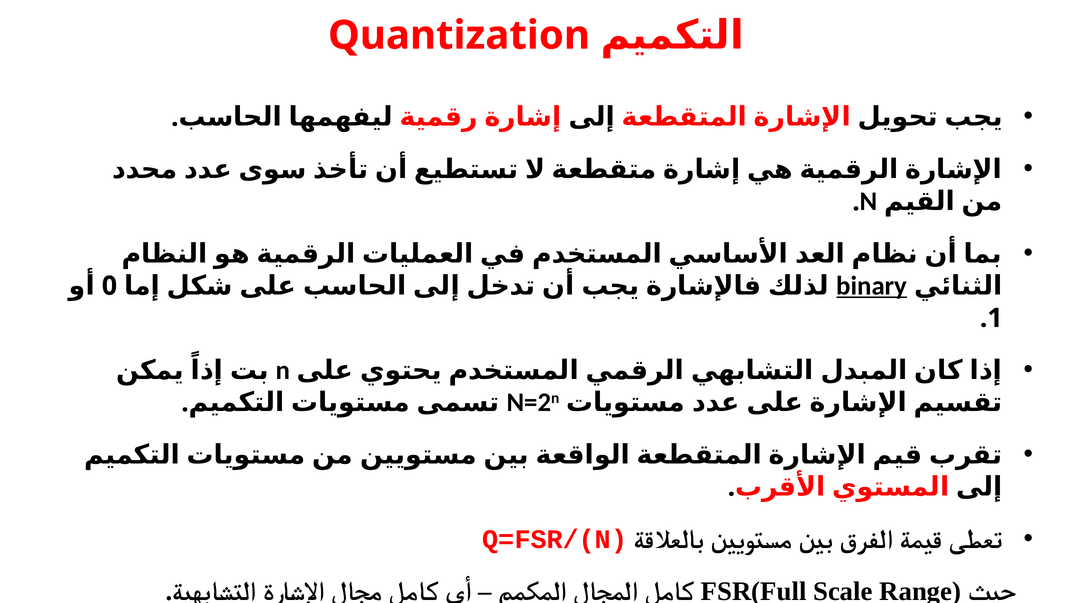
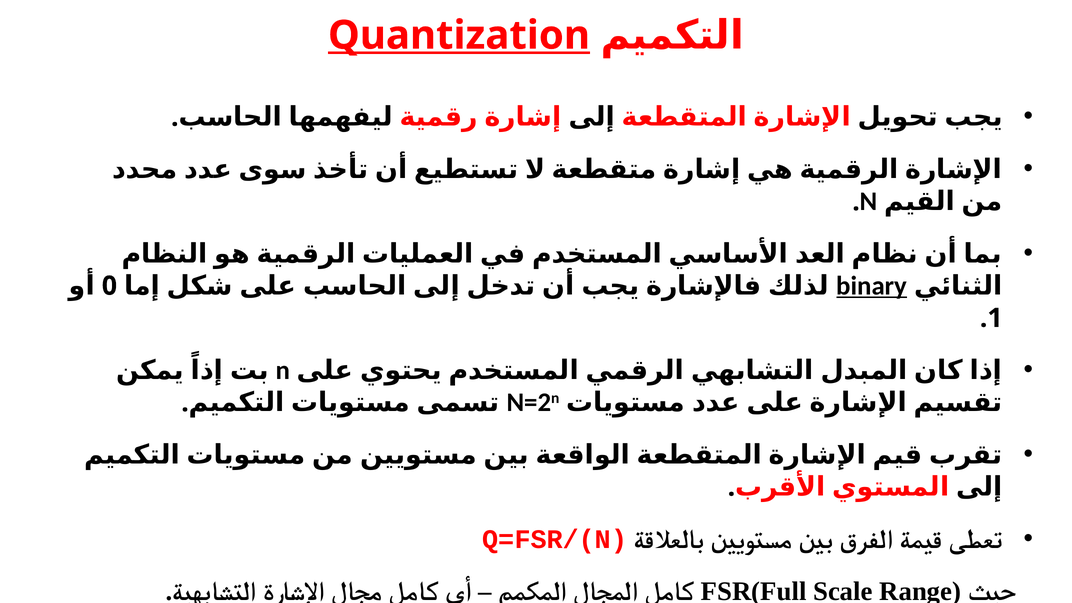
Quantization underline: none -> present
